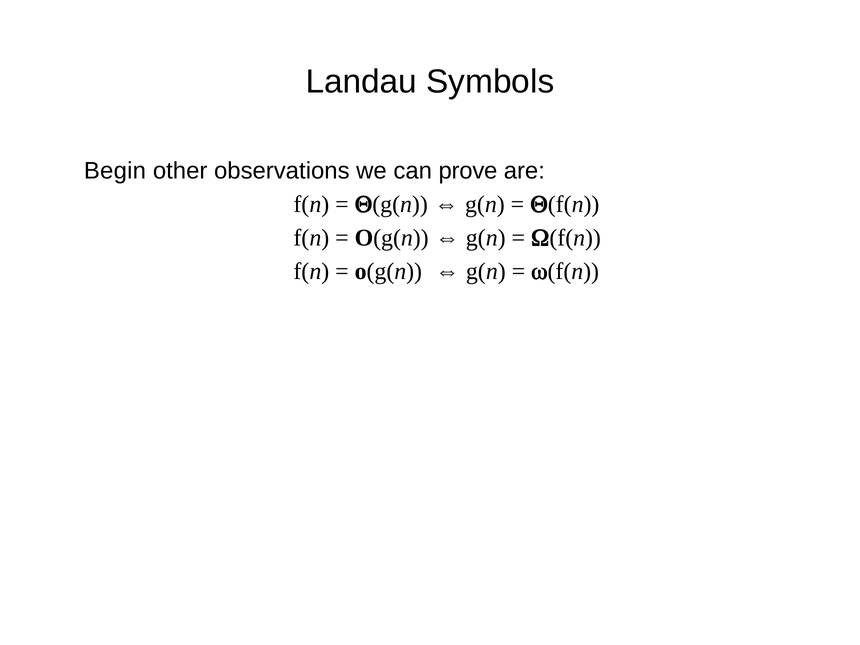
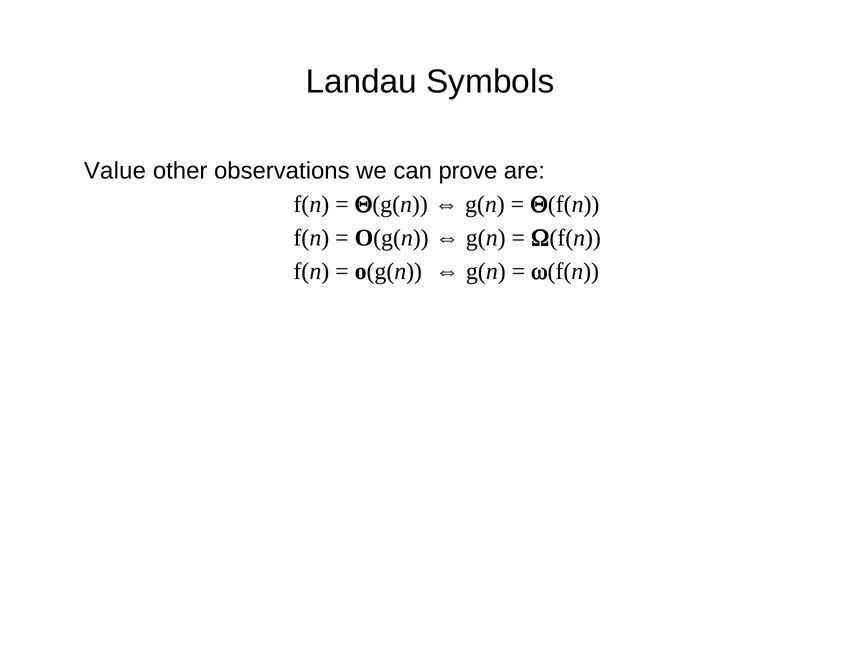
Begin: Begin -> Value
